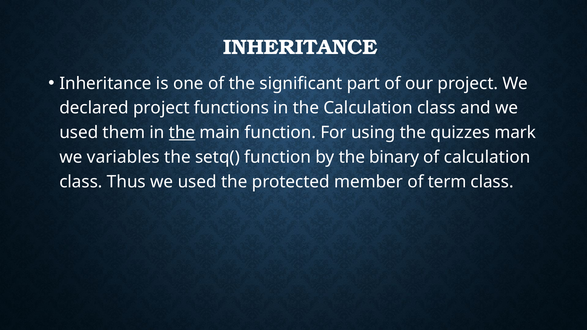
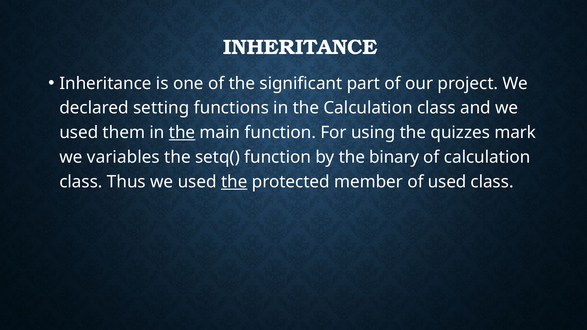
declared project: project -> setting
the at (234, 182) underline: none -> present
of term: term -> used
